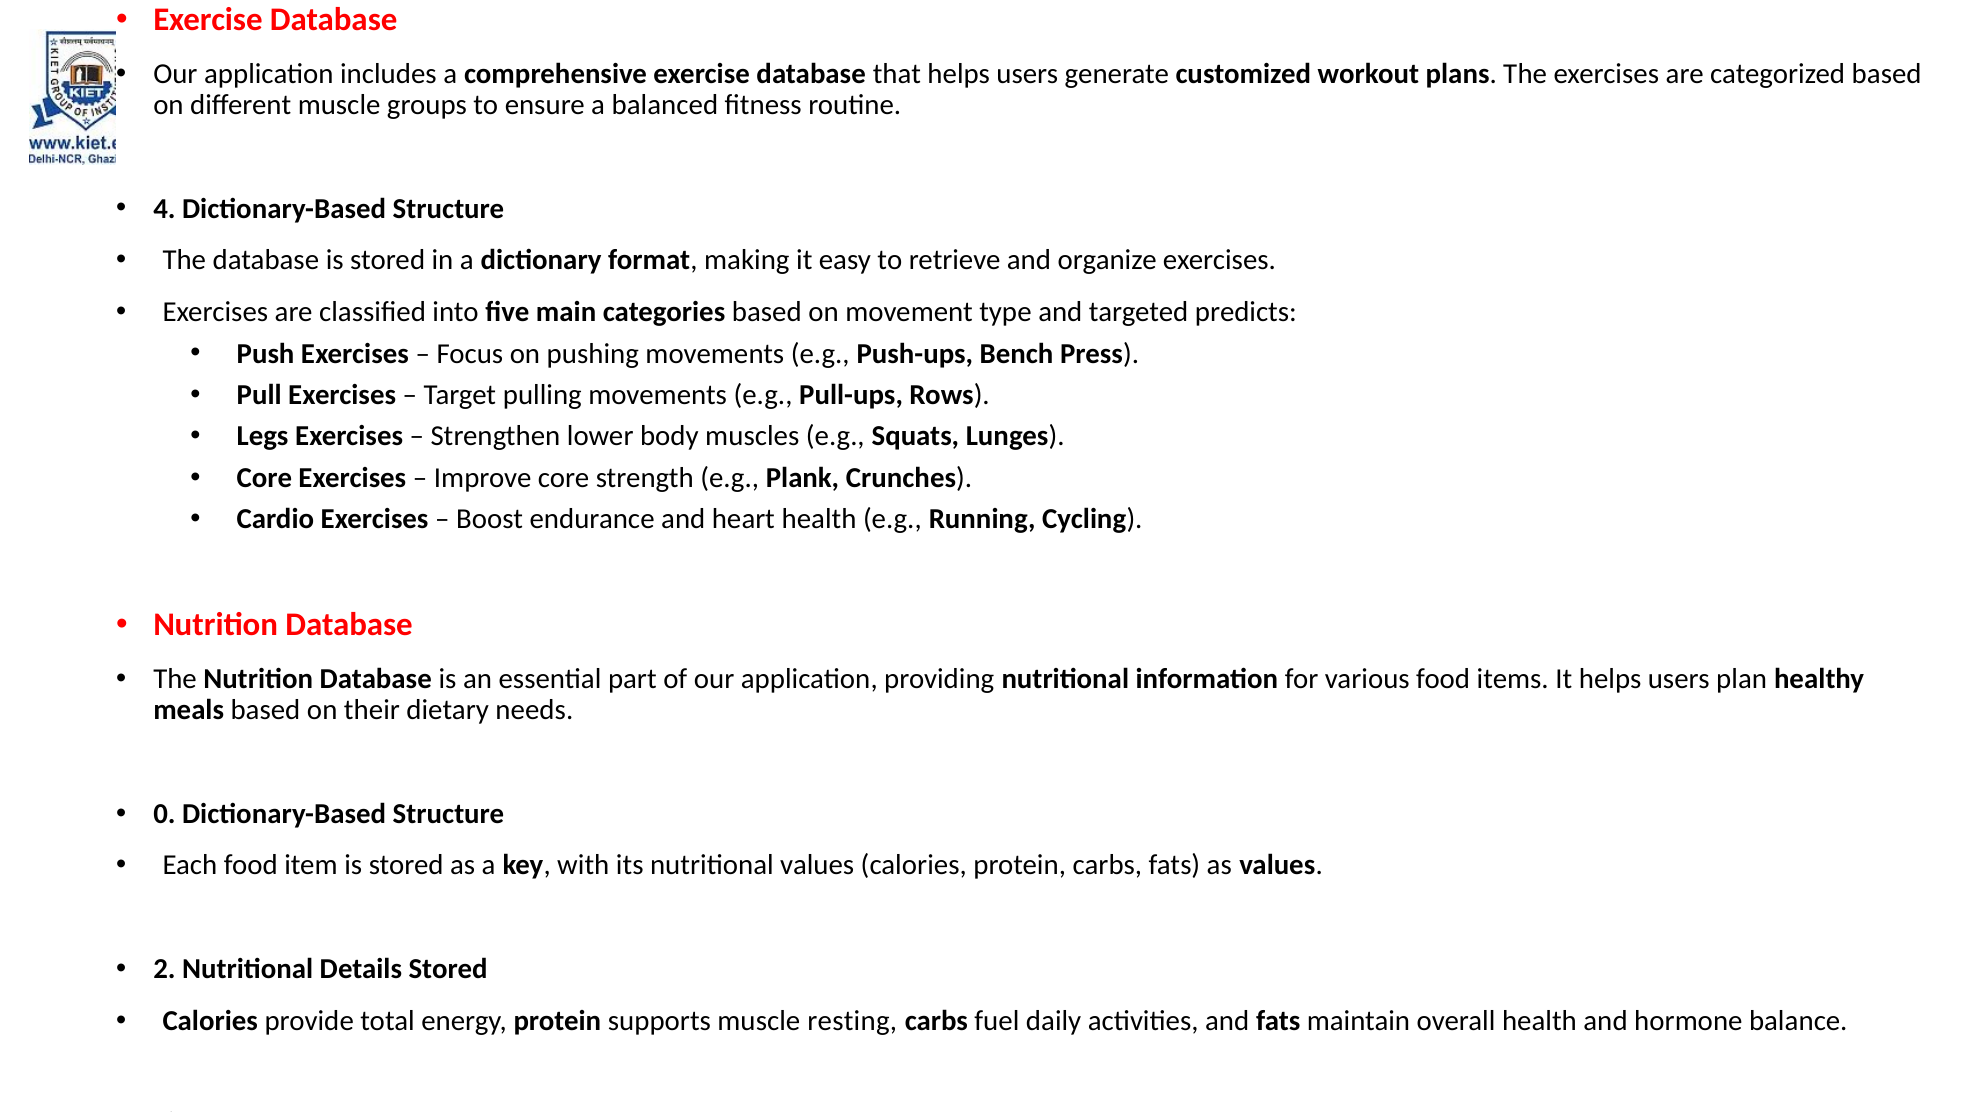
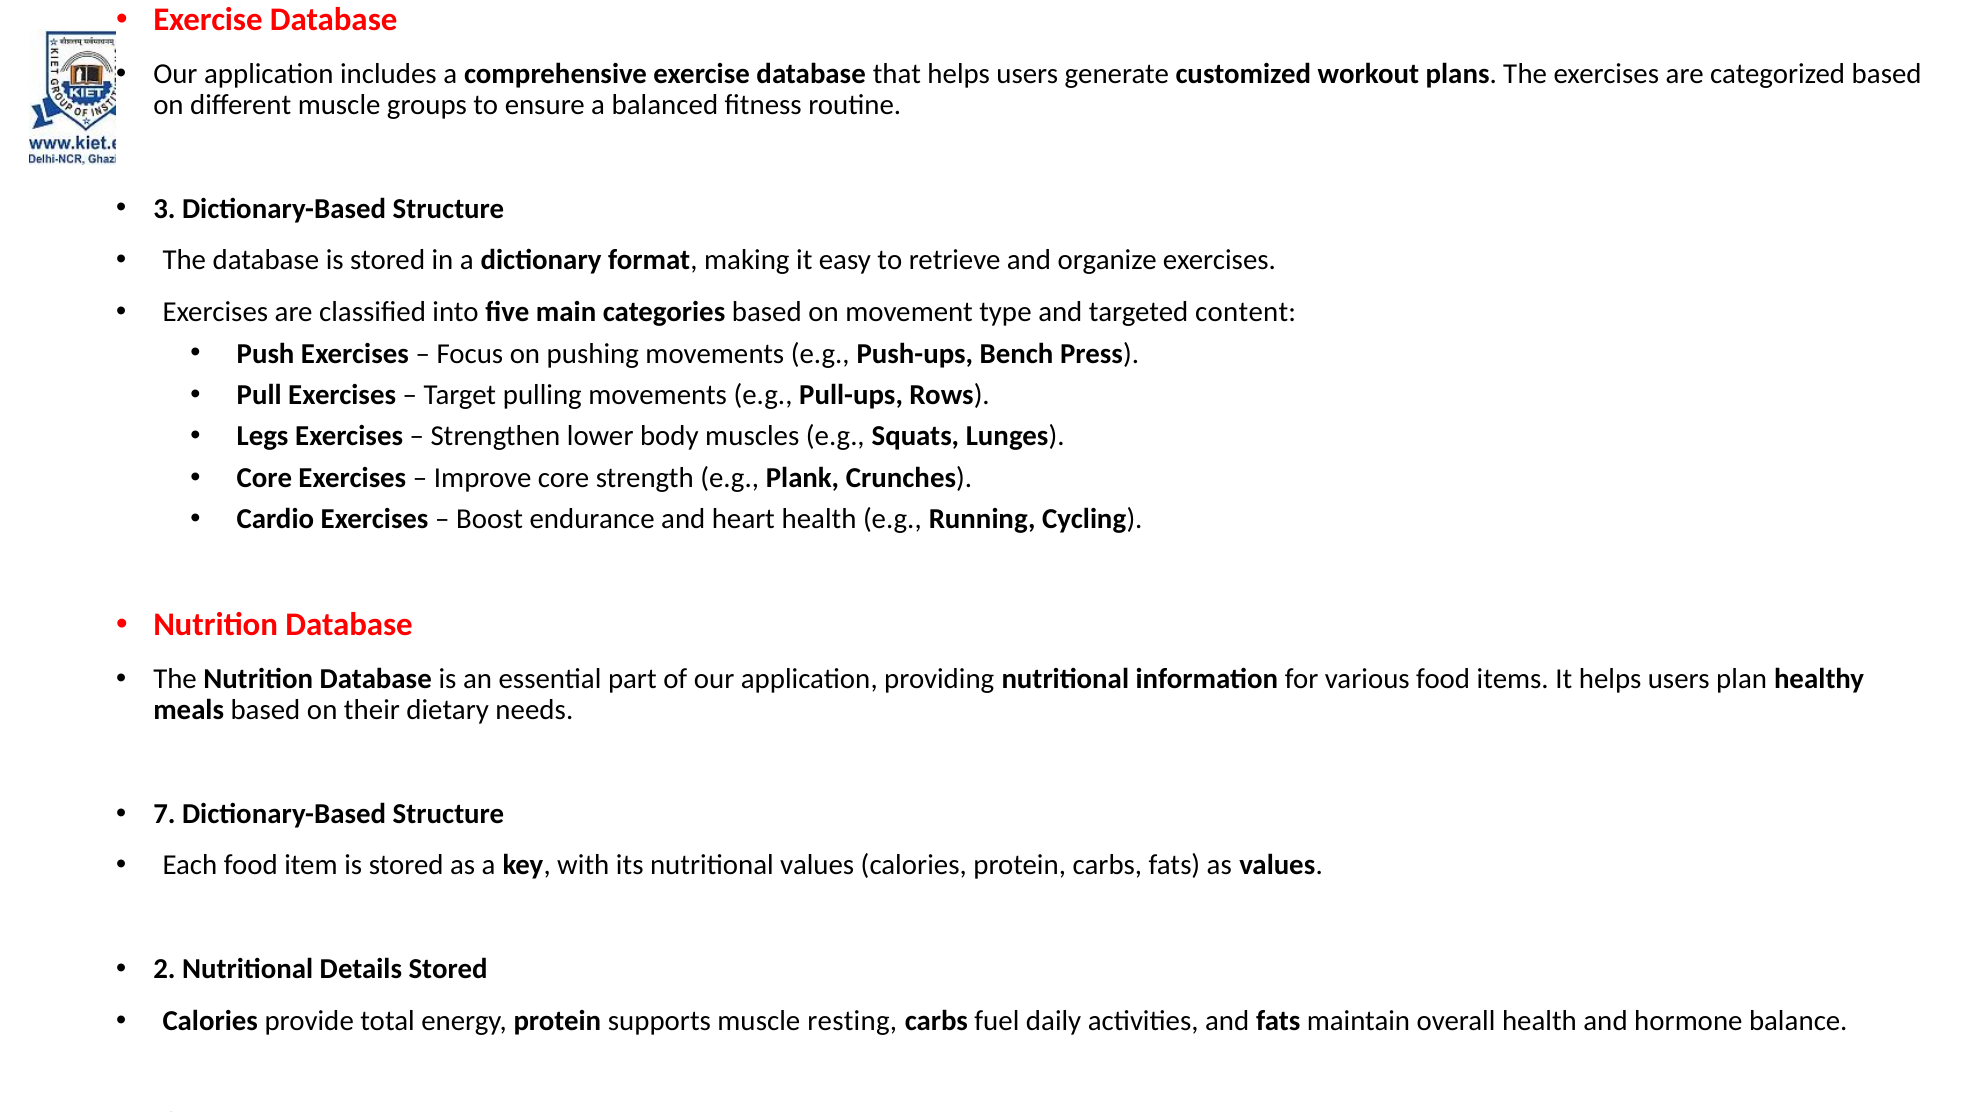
4 at (164, 209): 4 -> 3
predicts: predicts -> content
0: 0 -> 7
